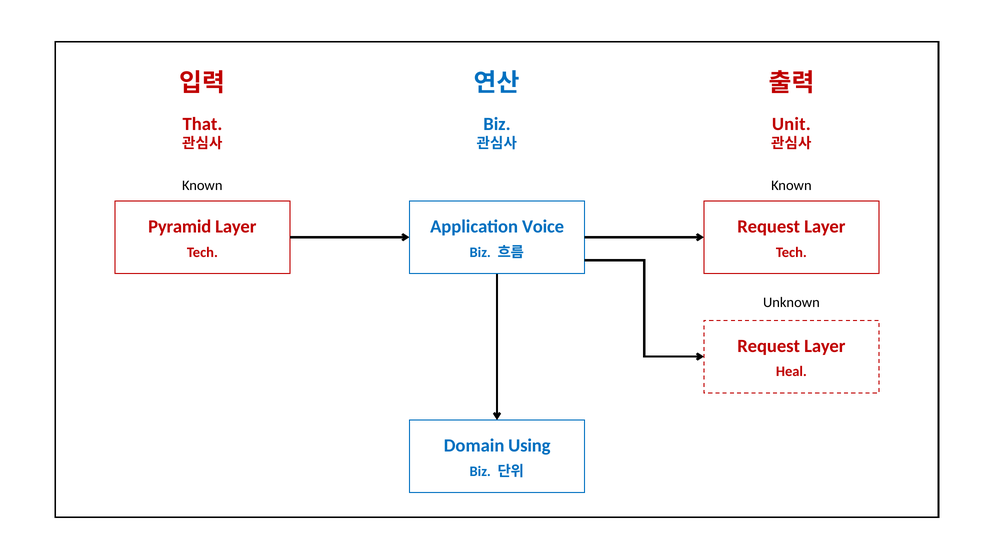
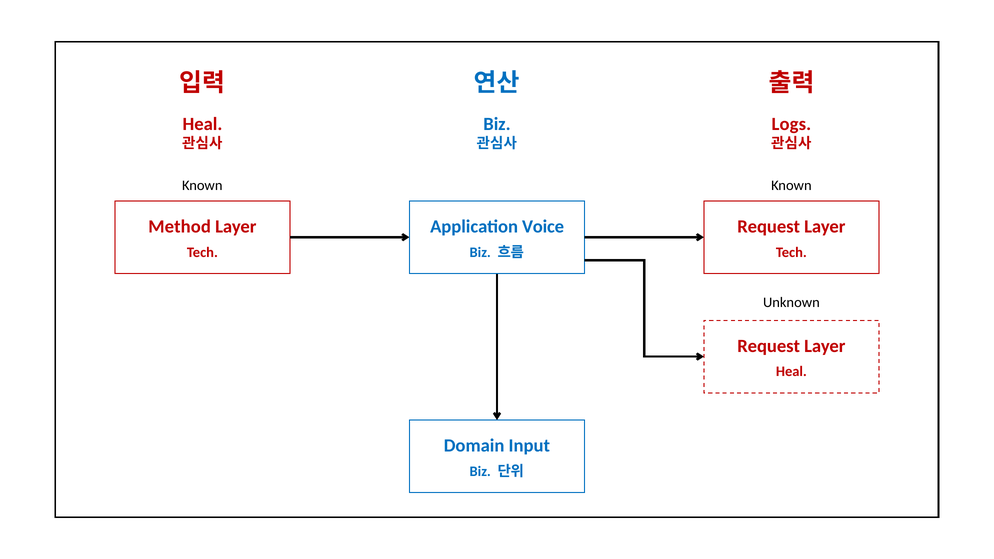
That at (202, 124): That -> Heal
Unit: Unit -> Logs
Pyramid: Pyramid -> Method
Using: Using -> Input
